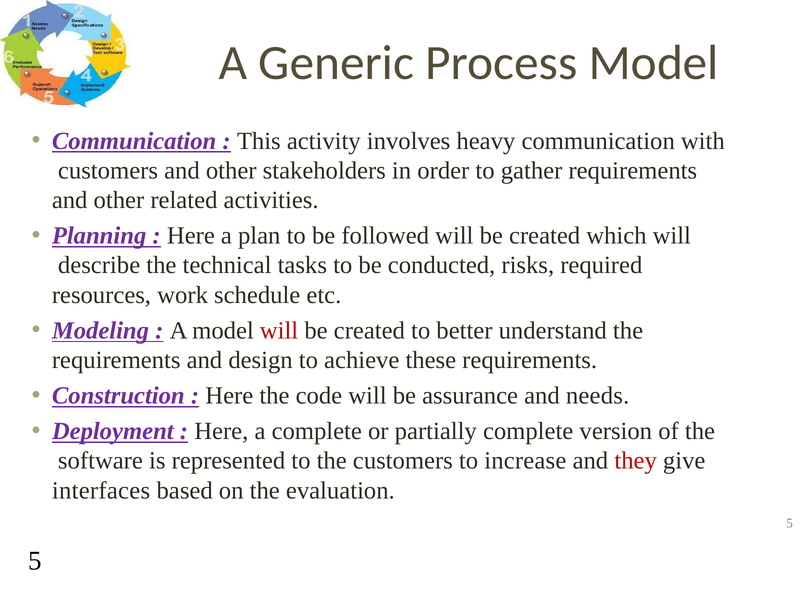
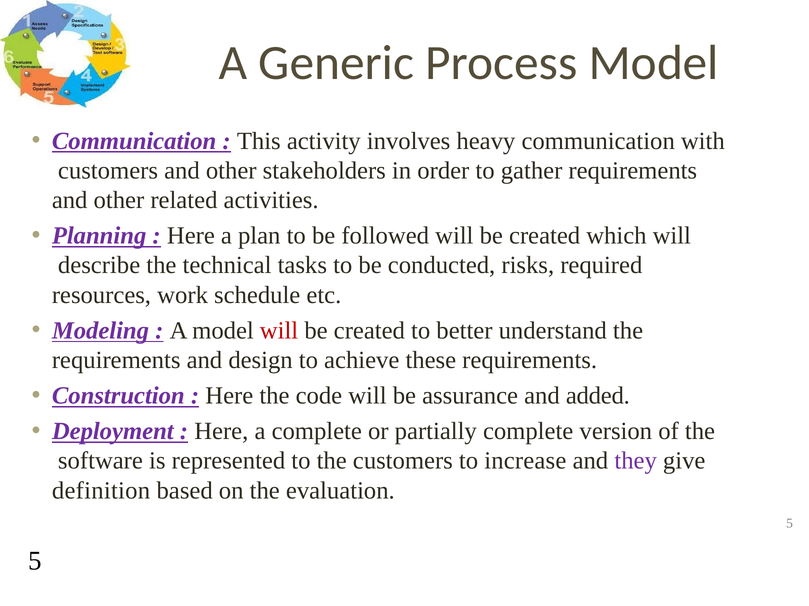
needs: needs -> added
they colour: red -> purple
interfaces: interfaces -> definition
